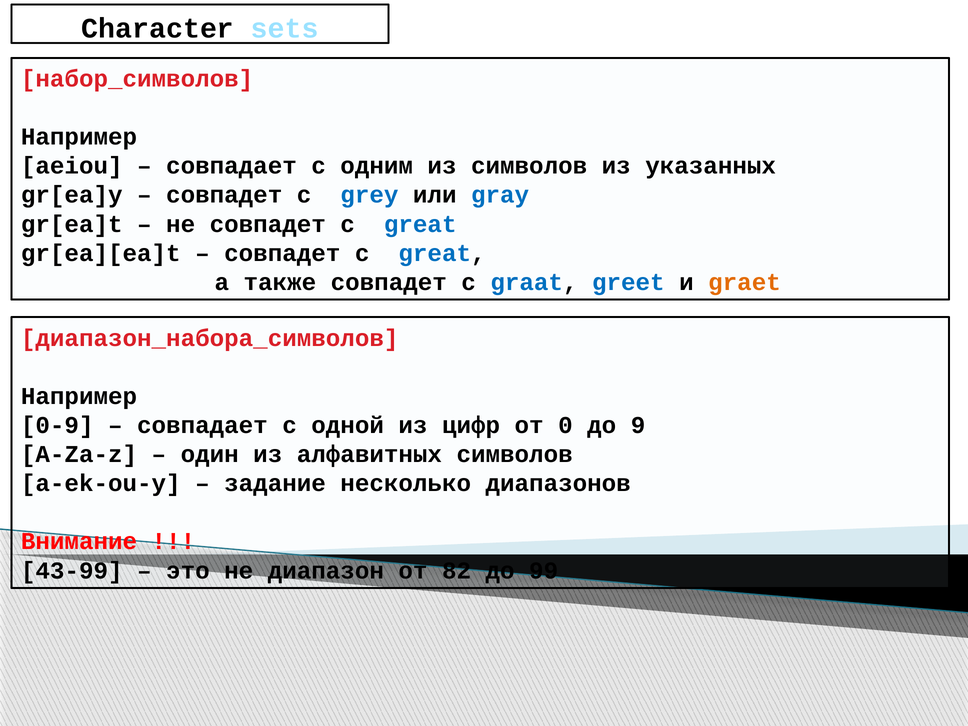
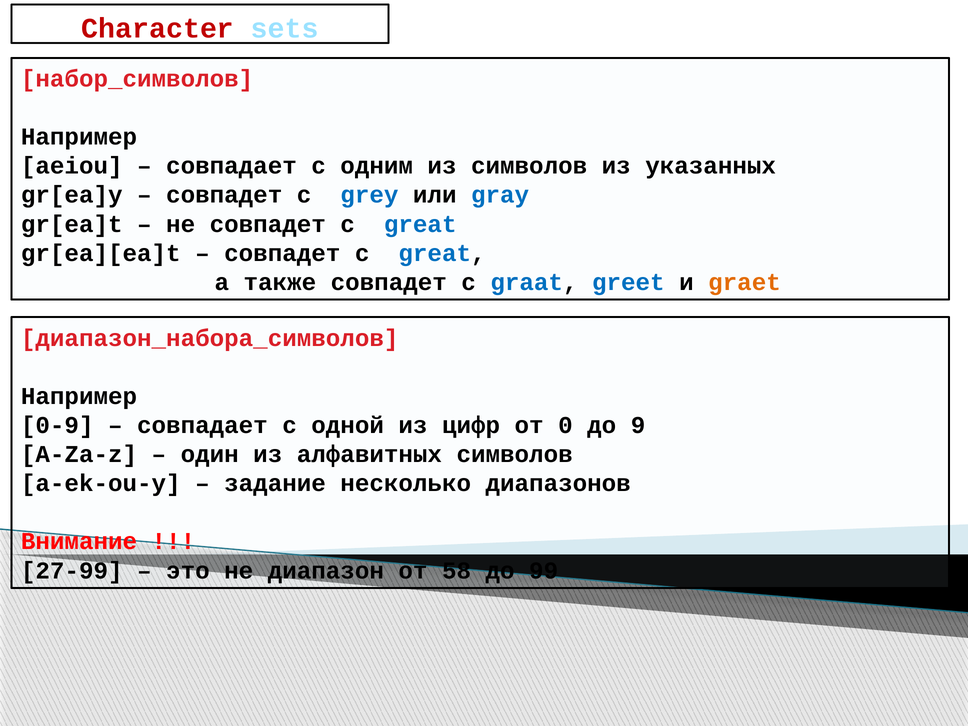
Character colour: black -> red
43-99: 43-99 -> 27-99
82: 82 -> 58
